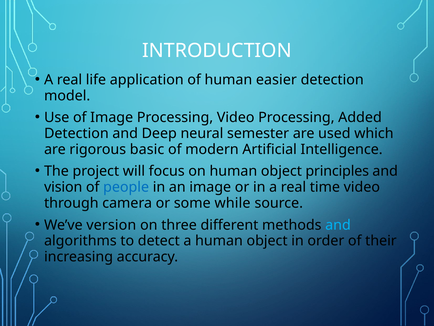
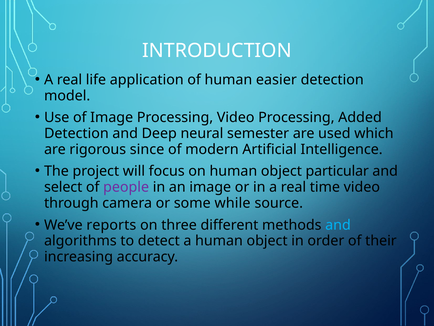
basic: basic -> since
principles: principles -> particular
vision: vision -> select
people colour: blue -> purple
version: version -> reports
